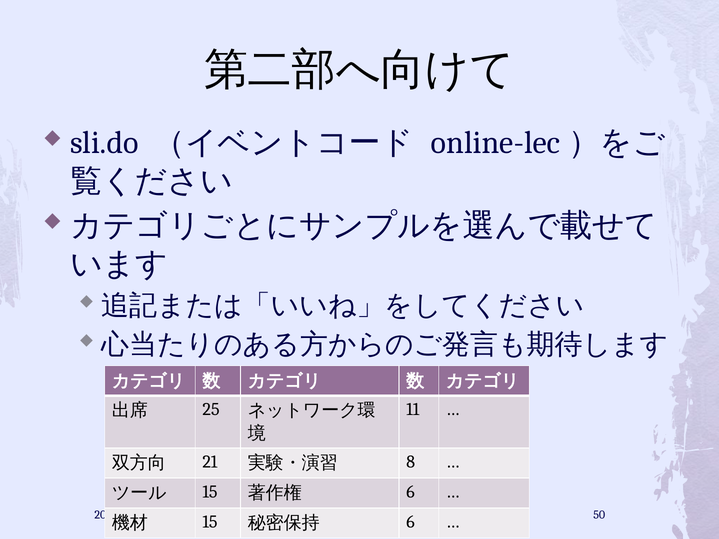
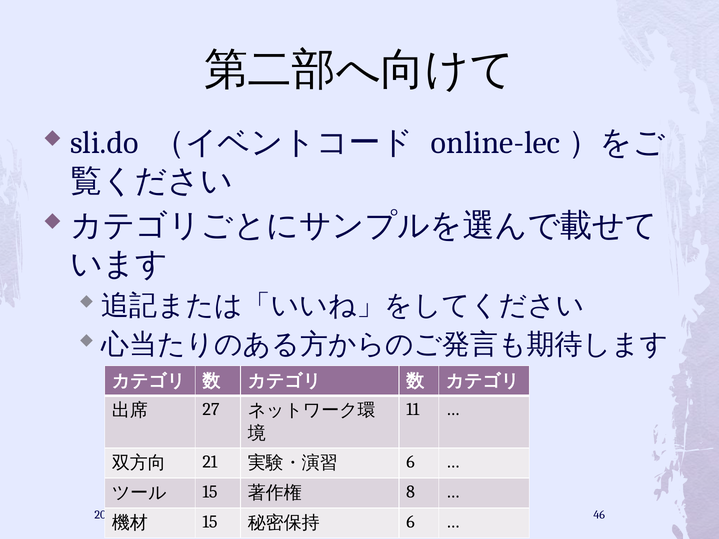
25: 25 -> 27
8 at (411, 462): 8 -> 6
6 at (411, 492): 6 -> 8
50: 50 -> 46
